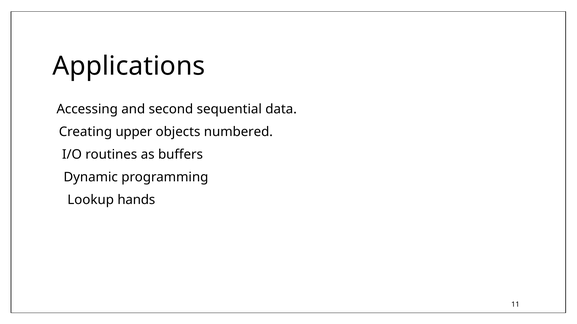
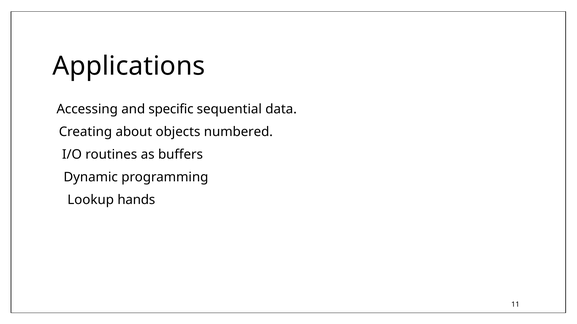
second: second -> specific
upper: upper -> about
